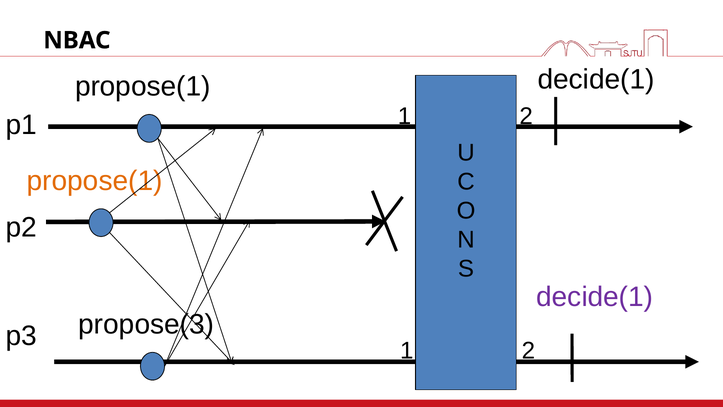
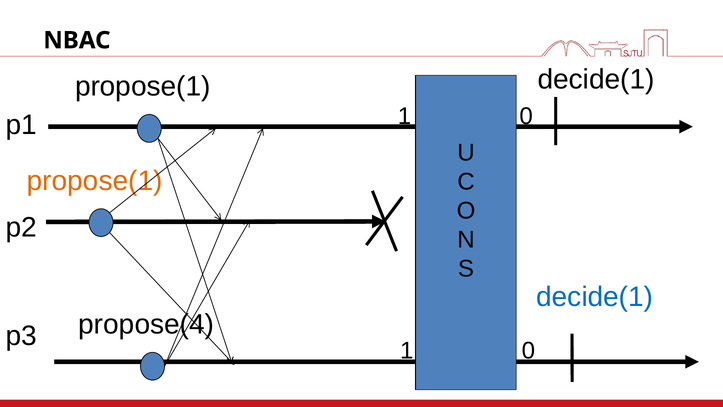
2 at (526, 116): 2 -> 0
decide(1 at (595, 297) colour: purple -> blue
propose(3: propose(3 -> propose(4
2 at (528, 351): 2 -> 0
